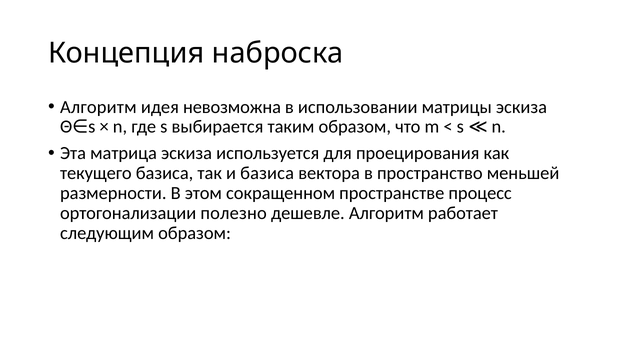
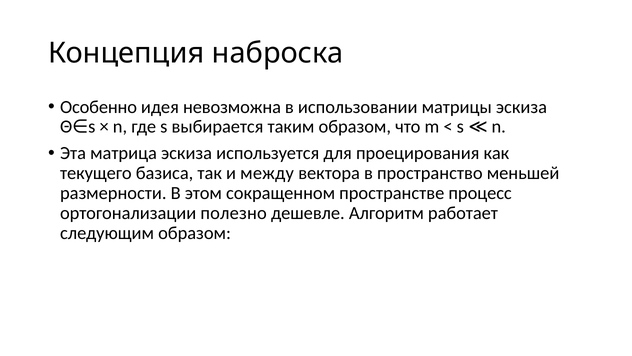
Алгоритм at (98, 107): Алгоритм -> Особенно
и базиса: базиса -> между
